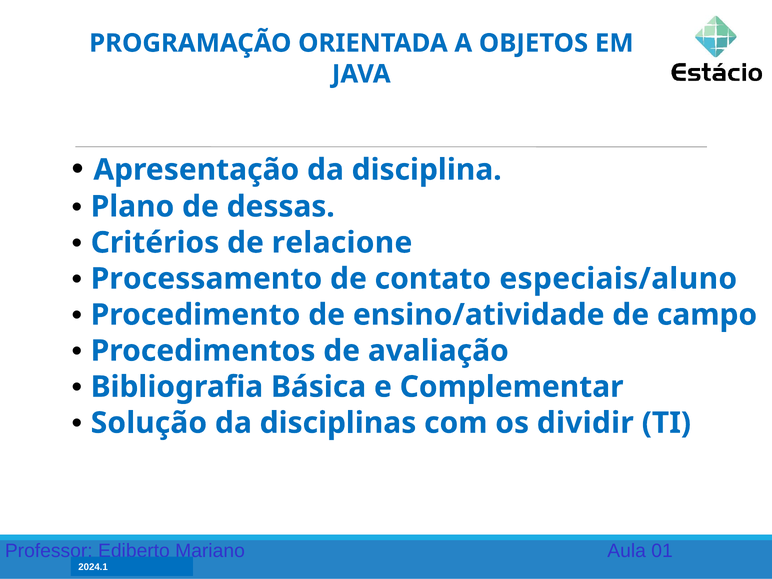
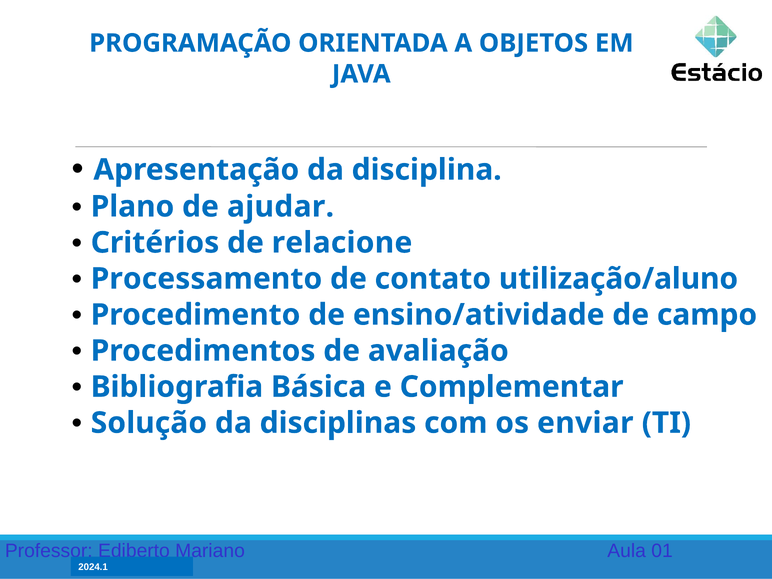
dessas: dessas -> ajudar
especiais/aluno: especiais/aluno -> utilização/aluno
dividir: dividir -> enviar
